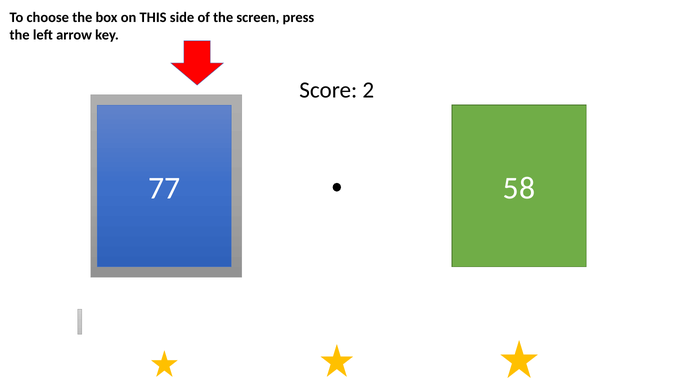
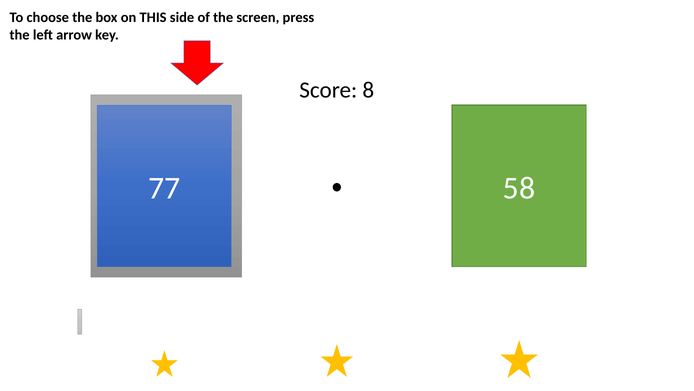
2: 2 -> 8
